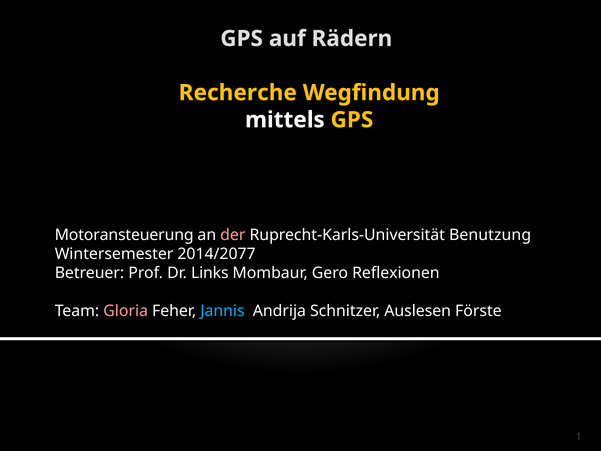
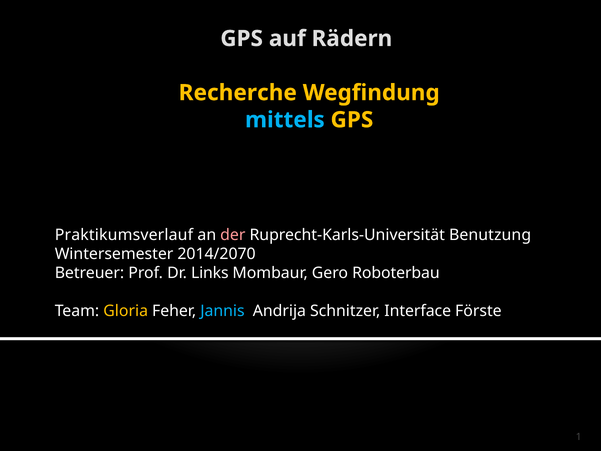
mittels colour: white -> light blue
Motoransteuerung: Motoransteuerung -> Praktikumsverlauf
2014/2077: 2014/2077 -> 2014/2070
Reflexionen: Reflexionen -> Roboterbau
Gloria colour: pink -> yellow
Auslesen: Auslesen -> Interface
